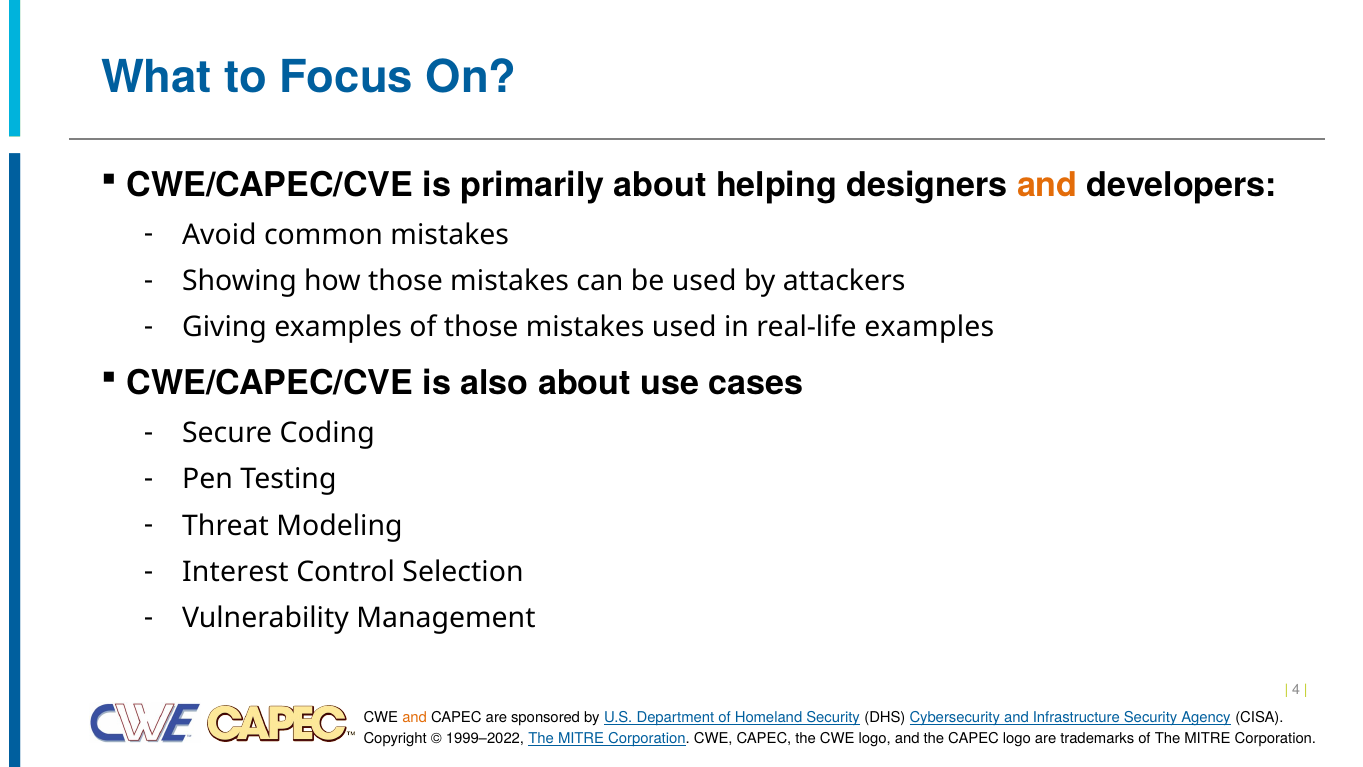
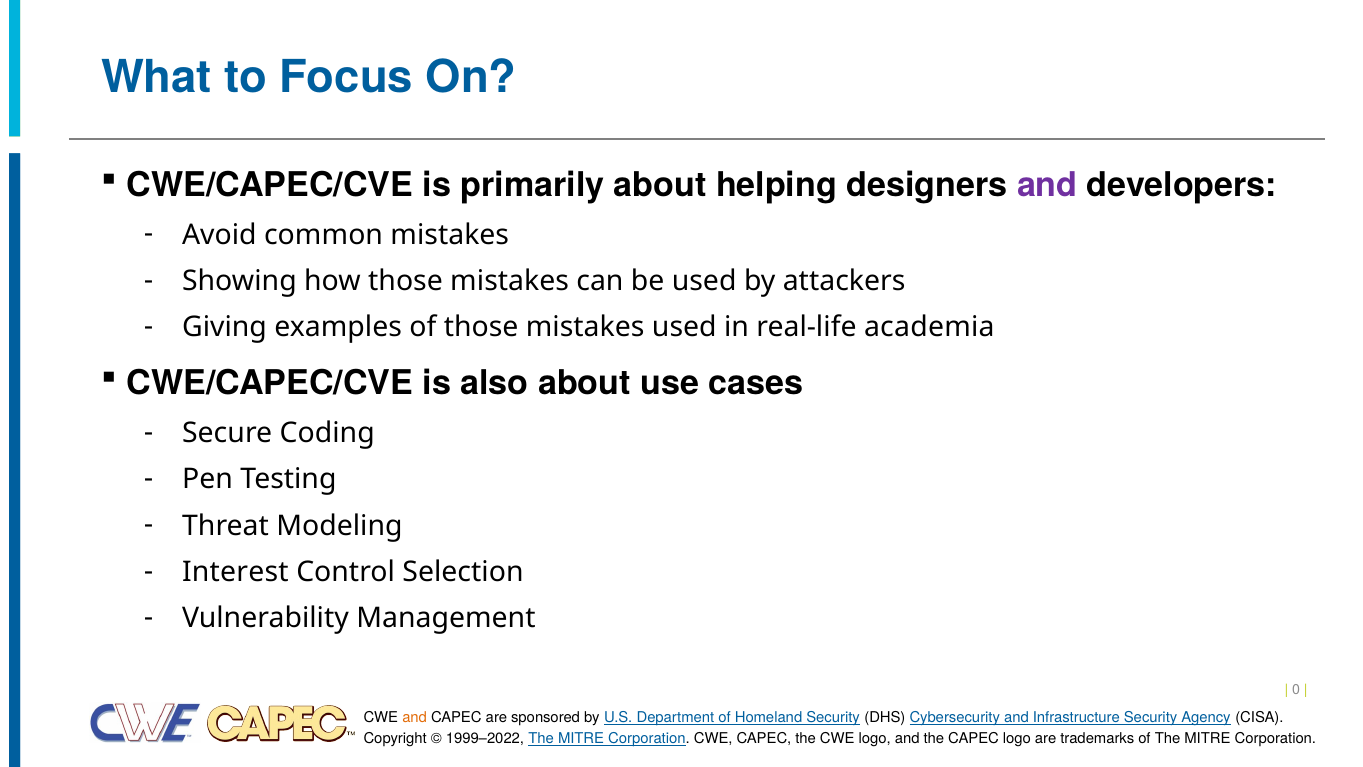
and at (1047, 185) colour: orange -> purple
real-life examples: examples -> academia
4: 4 -> 0
